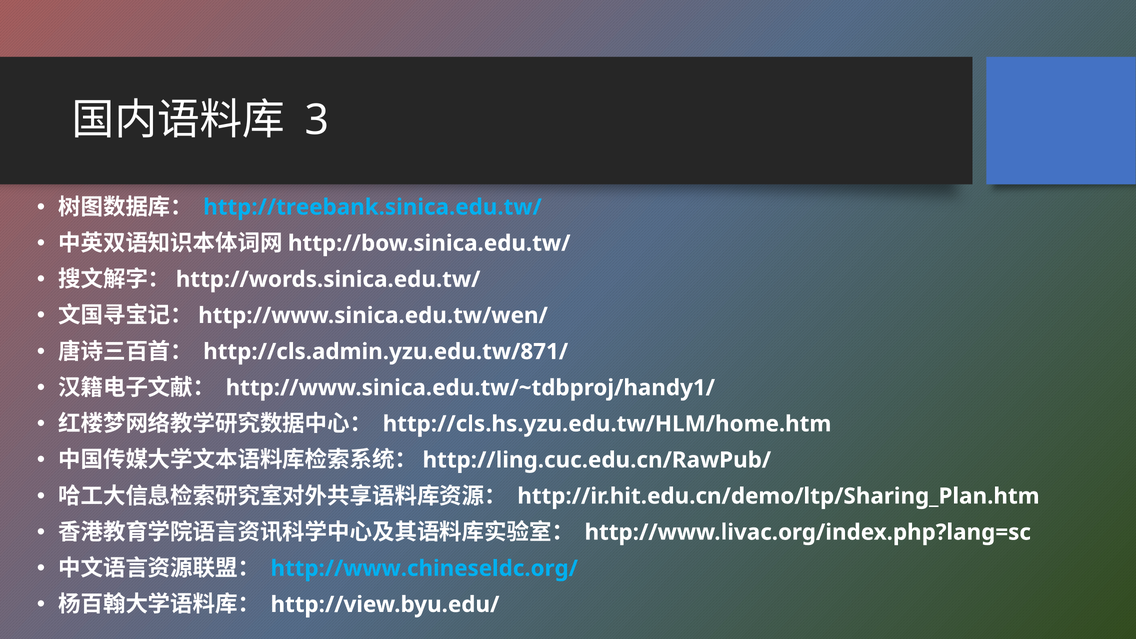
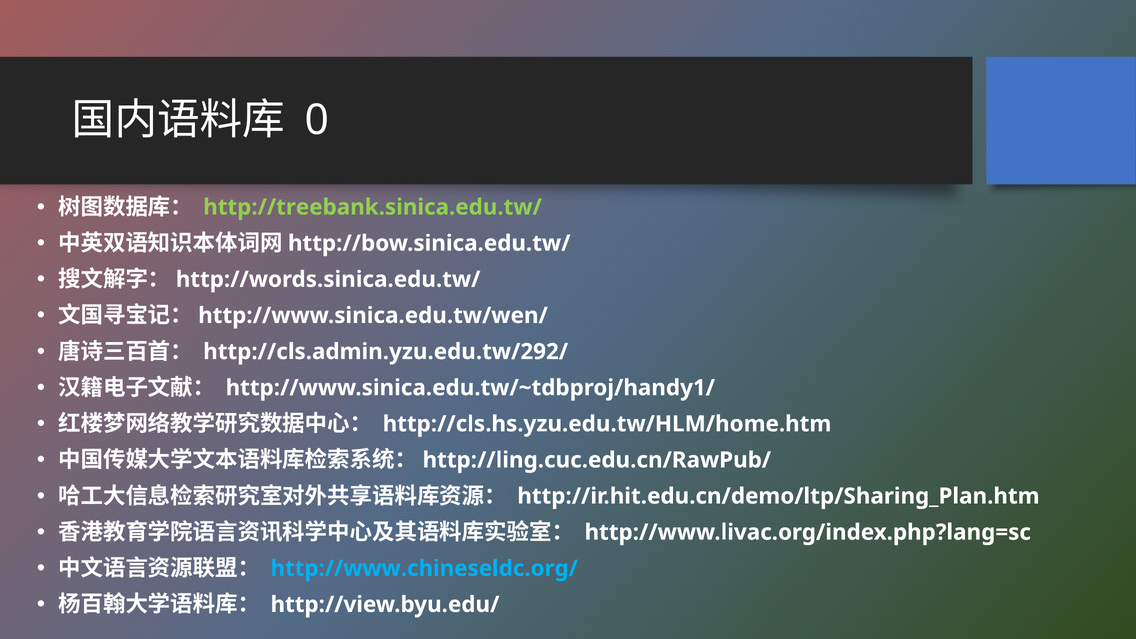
3: 3 -> 0
http://treebank.sinica.edu.tw/ colour: light blue -> light green
http://cls.admin.yzu.edu.tw/871/: http://cls.admin.yzu.edu.tw/871/ -> http://cls.admin.yzu.edu.tw/292/
